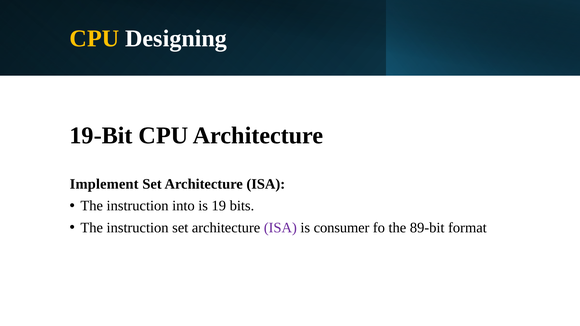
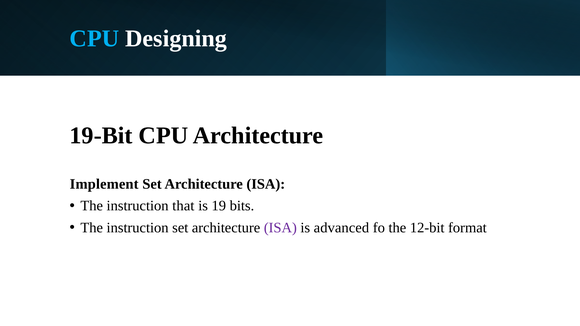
CPU at (94, 38) colour: yellow -> light blue
into: into -> that
consumer: consumer -> advanced
89-bit: 89-bit -> 12-bit
